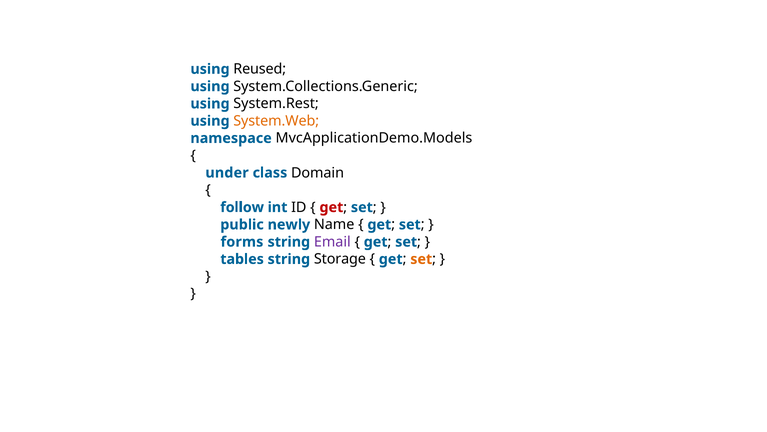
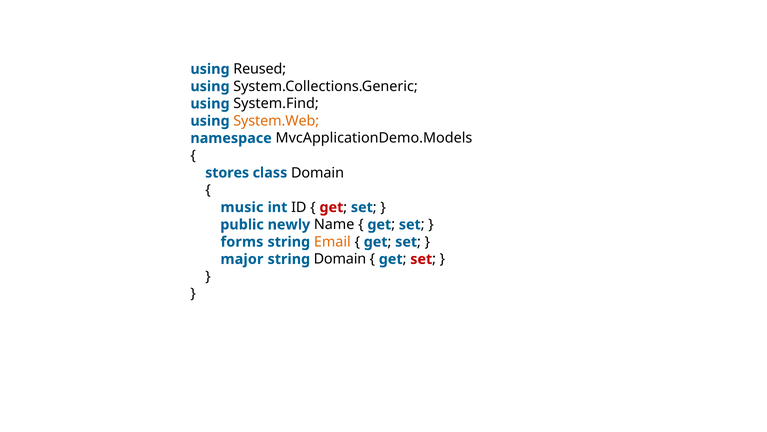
System.Rest: System.Rest -> System.Find
under: under -> stores
follow: follow -> music
Email colour: purple -> orange
tables: tables -> major
string Storage: Storage -> Domain
set at (421, 259) colour: orange -> red
